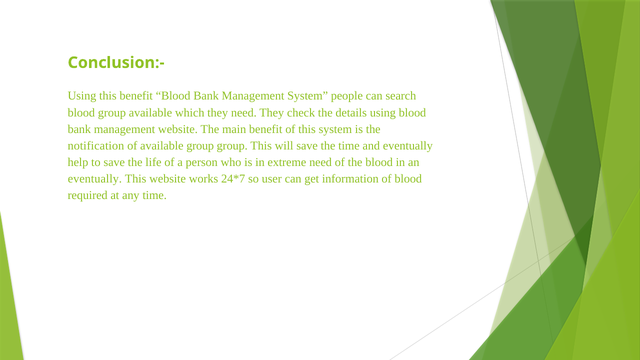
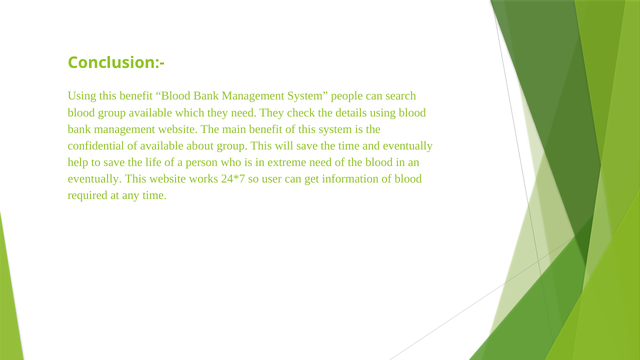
notification: notification -> confidential
available group: group -> about
